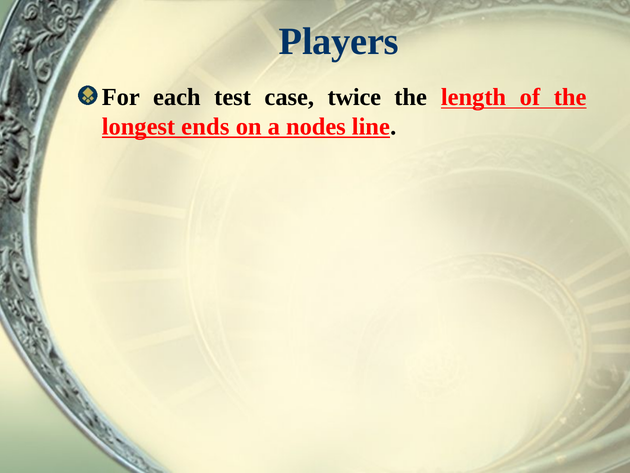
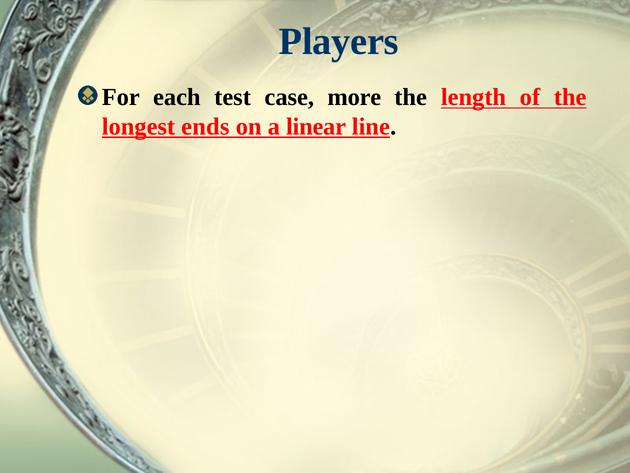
twice: twice -> more
nodes: nodes -> linear
